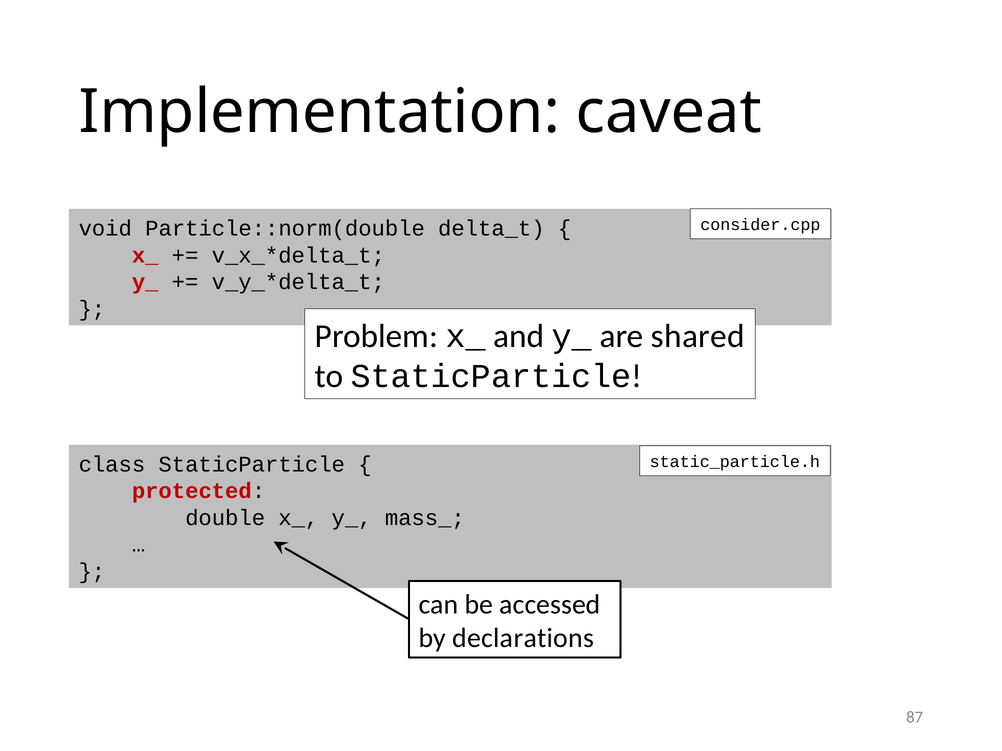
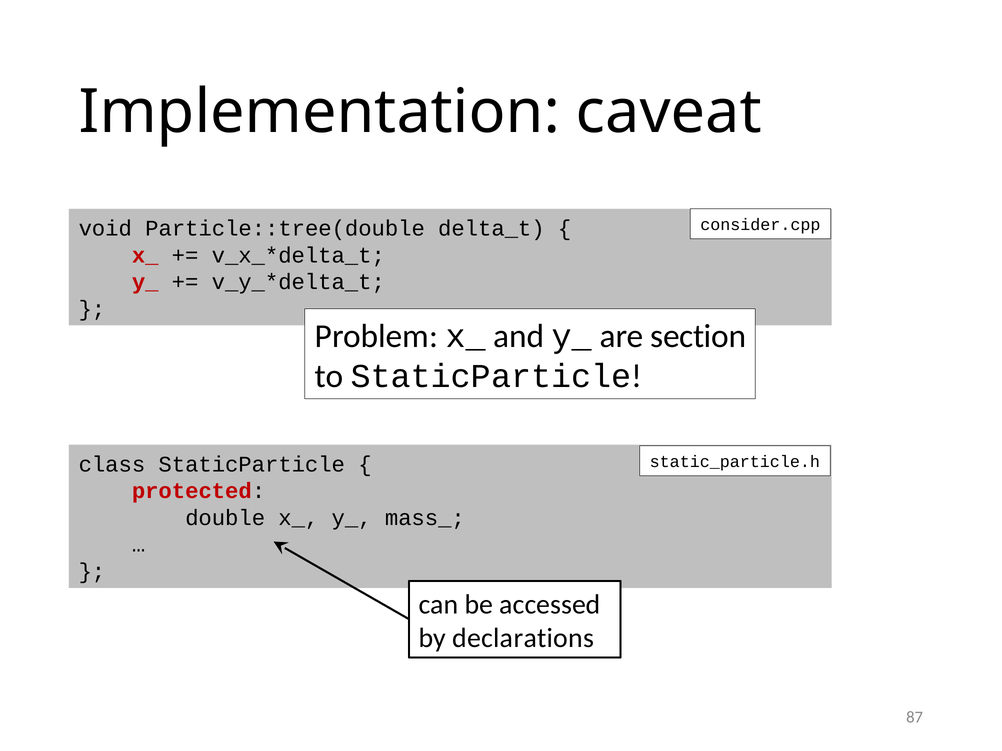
Particle::norm(double: Particle::norm(double -> Particle::tree(double
shared: shared -> section
